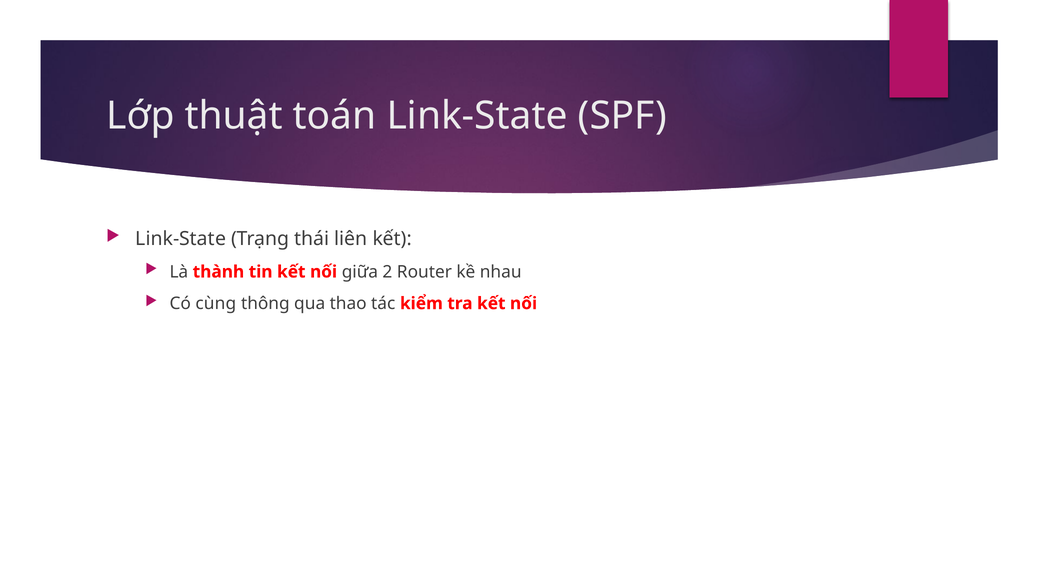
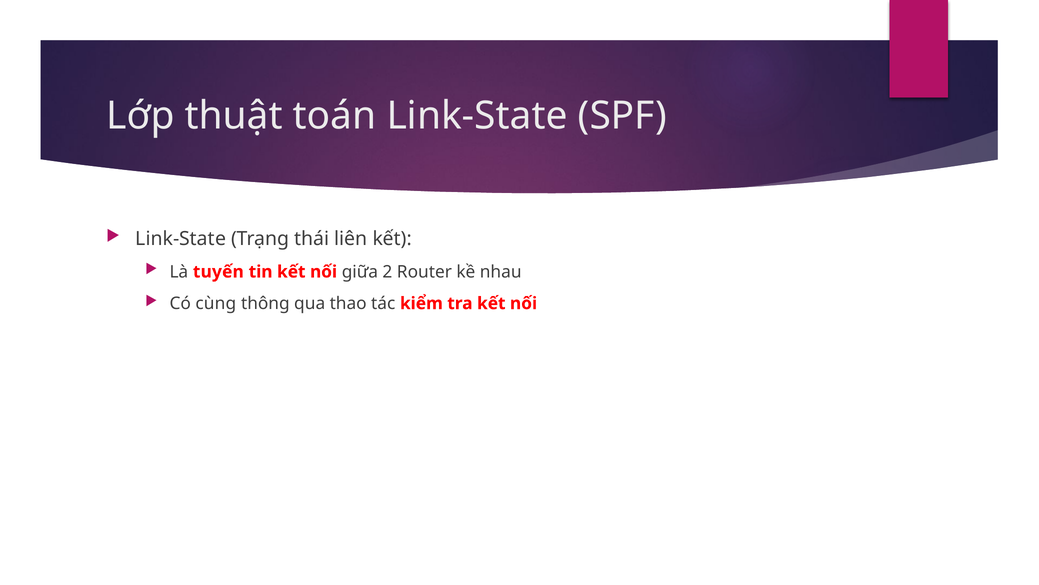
thành: thành -> tuyến
